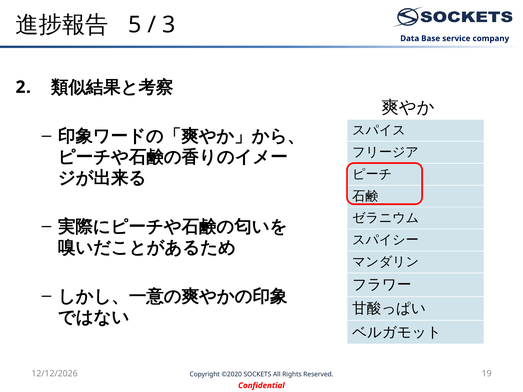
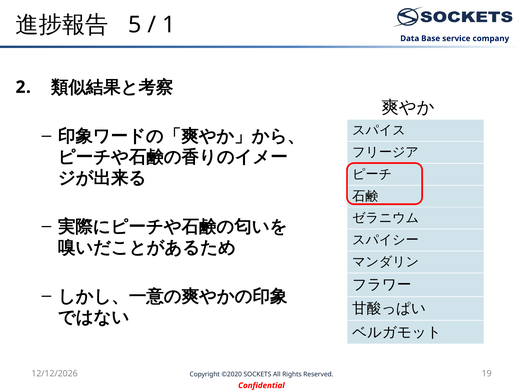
3: 3 -> 1
